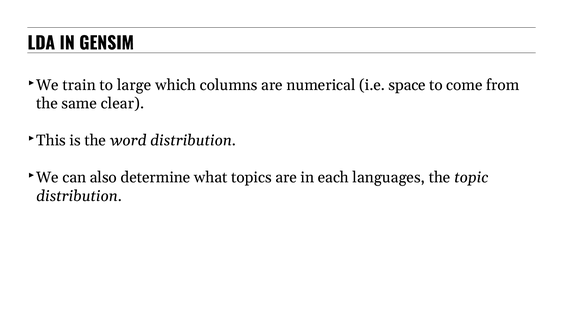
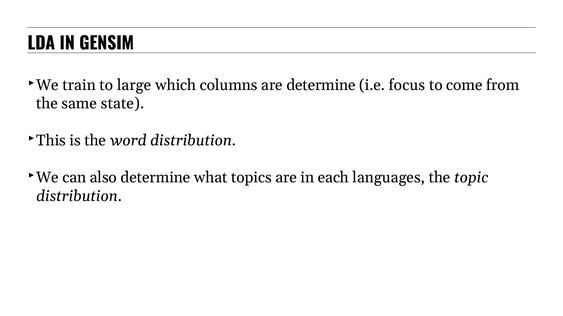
are numerical: numerical -> determine
space: space -> focus
clear: clear -> state
